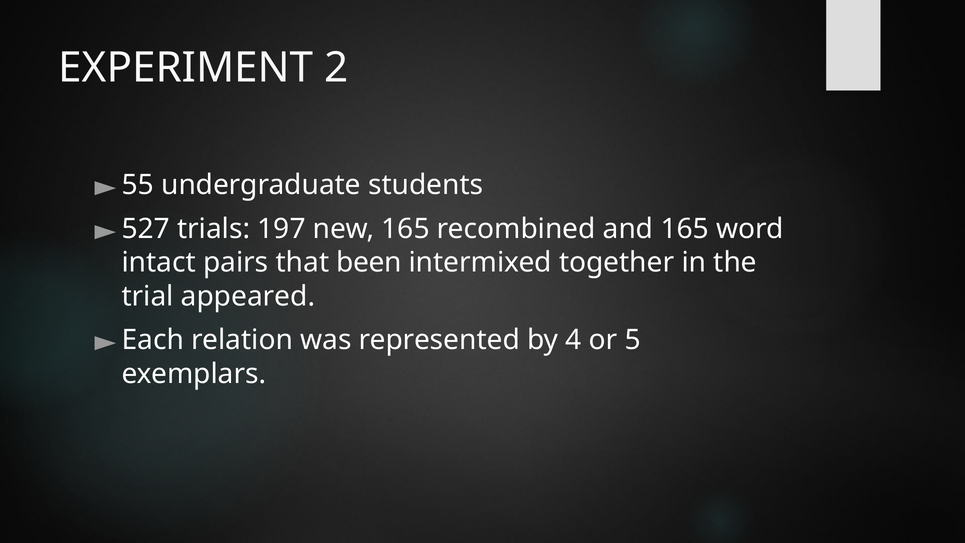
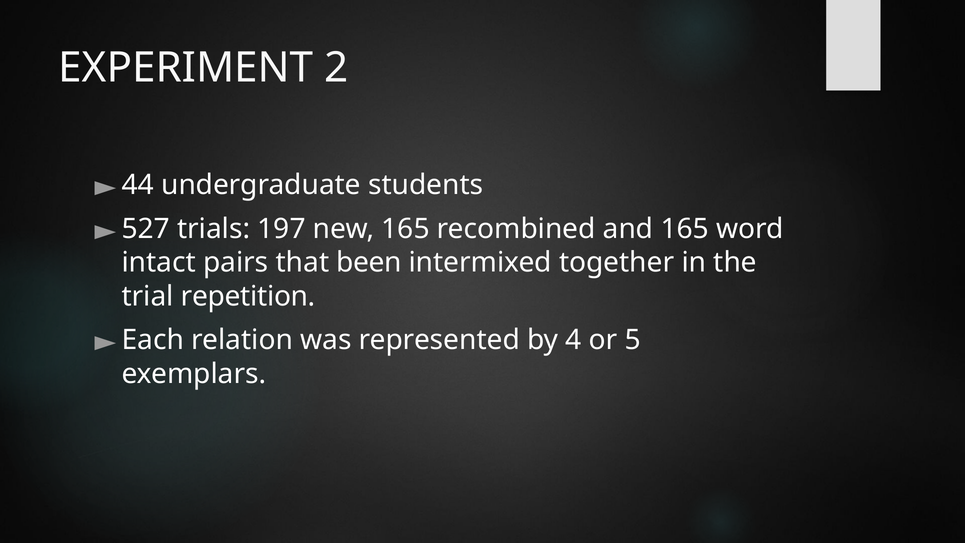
55: 55 -> 44
appeared: appeared -> repetition
